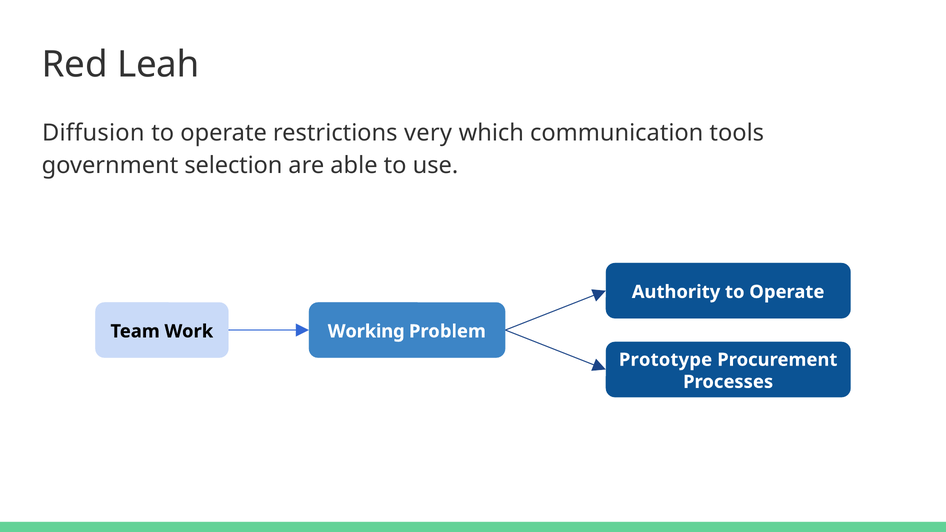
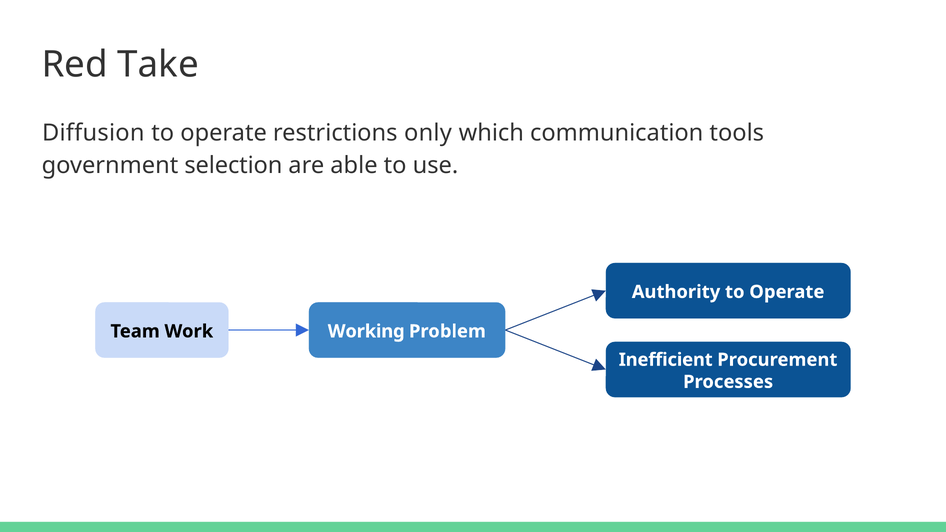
Leah: Leah -> Take
very: very -> only
Prototype: Prototype -> Inefficient
